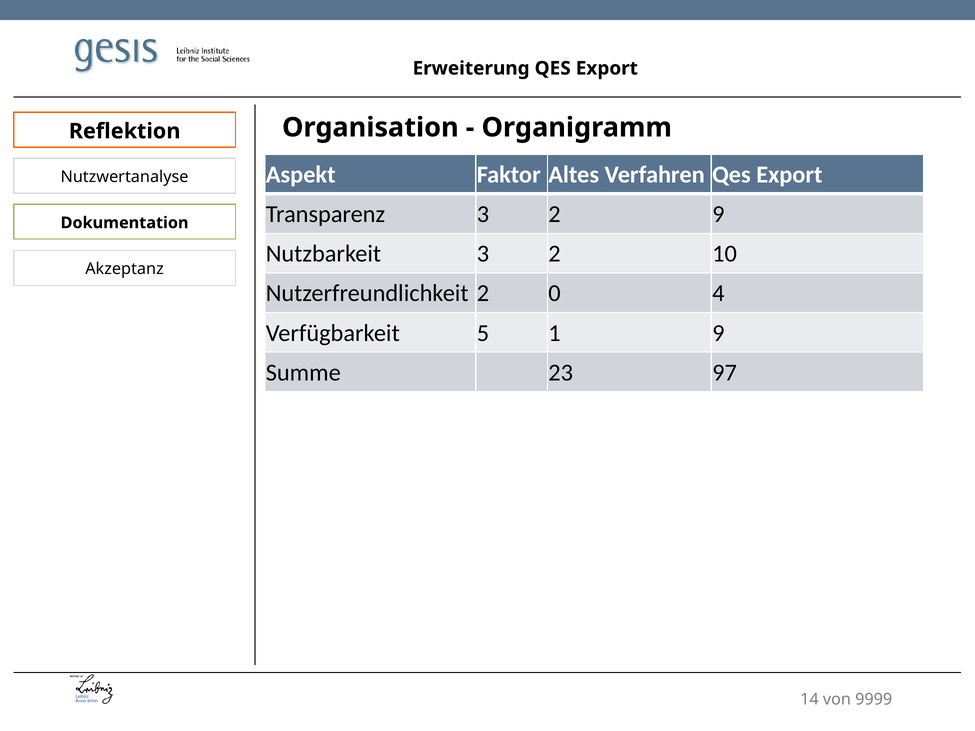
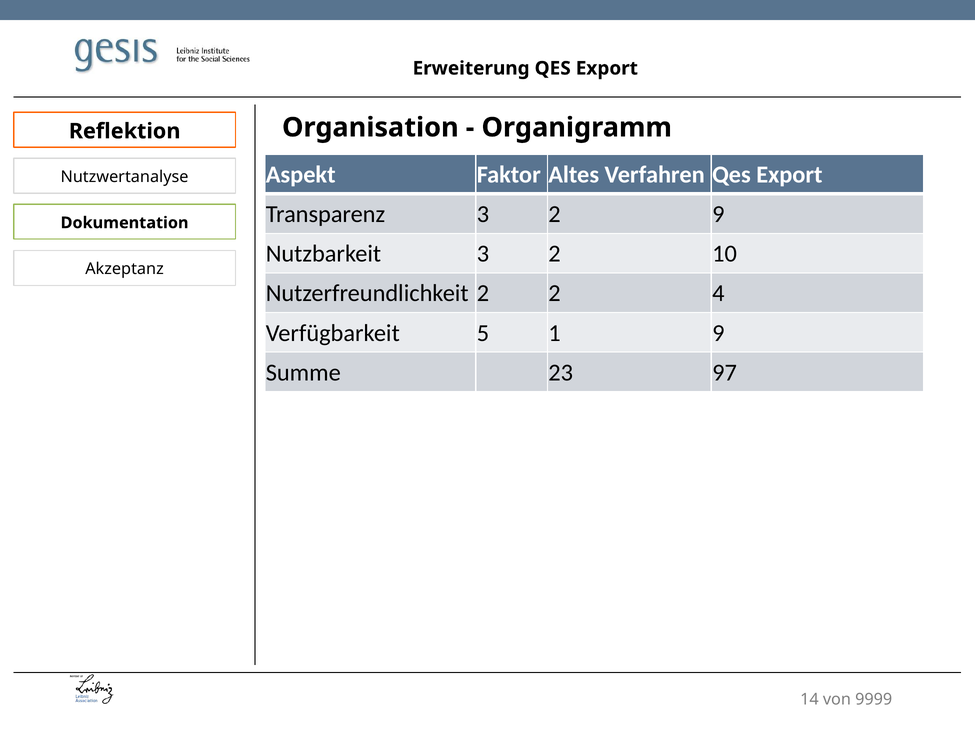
2 0: 0 -> 2
